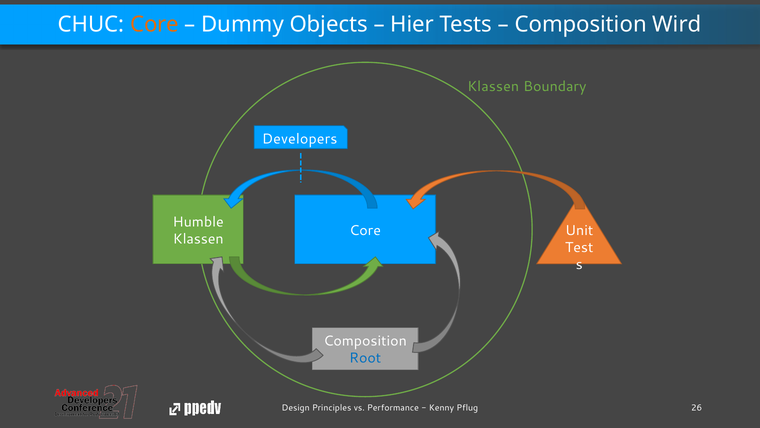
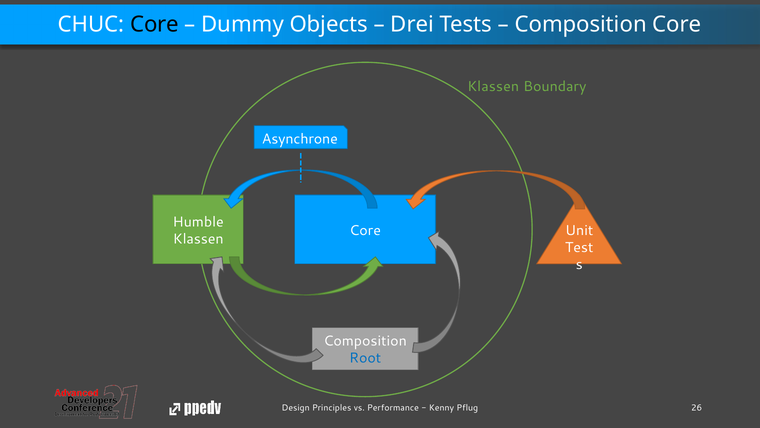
Core at (154, 25) colour: orange -> black
Hier: Hier -> Drei
Composition Wird: Wird -> Core
Developers: Developers -> Asynchrone
